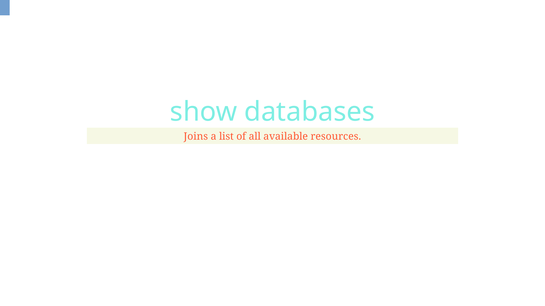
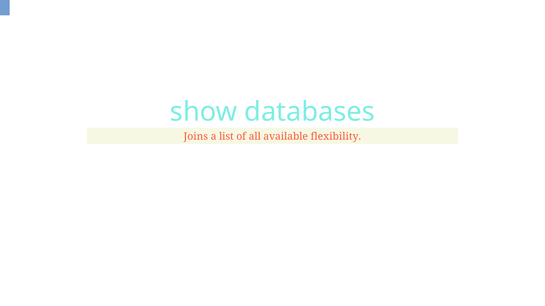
resources: resources -> flexibility
